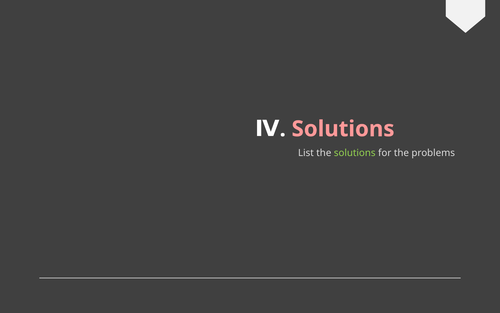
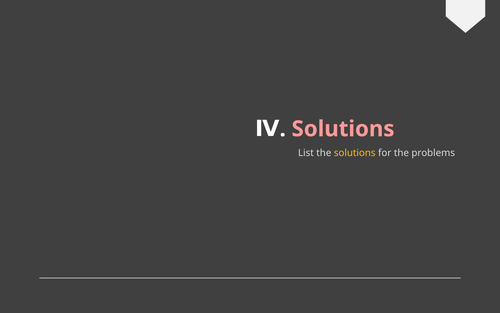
solutions at (355, 153) colour: light green -> yellow
